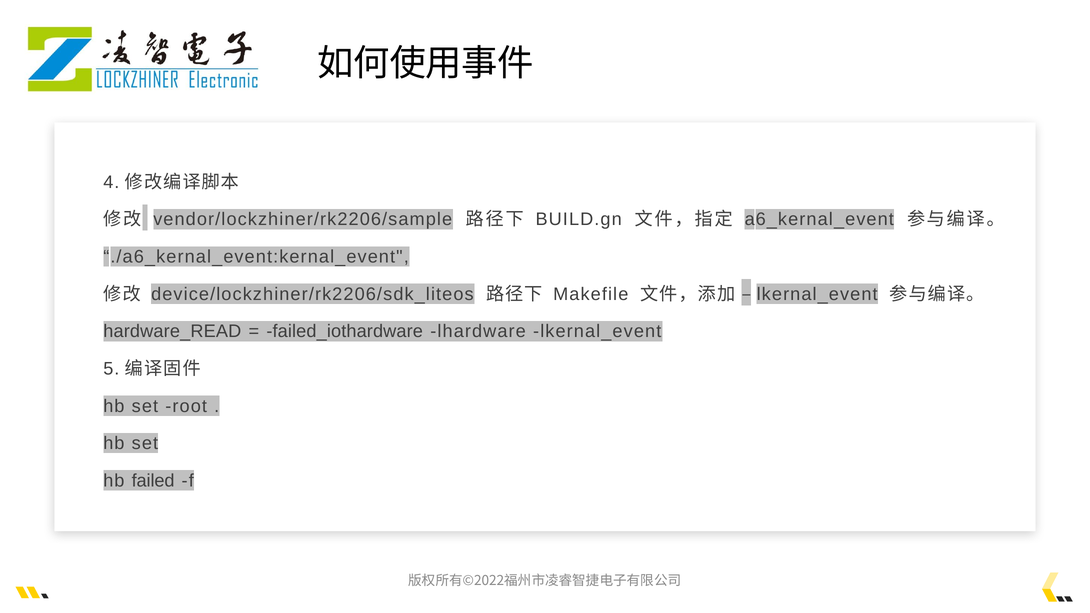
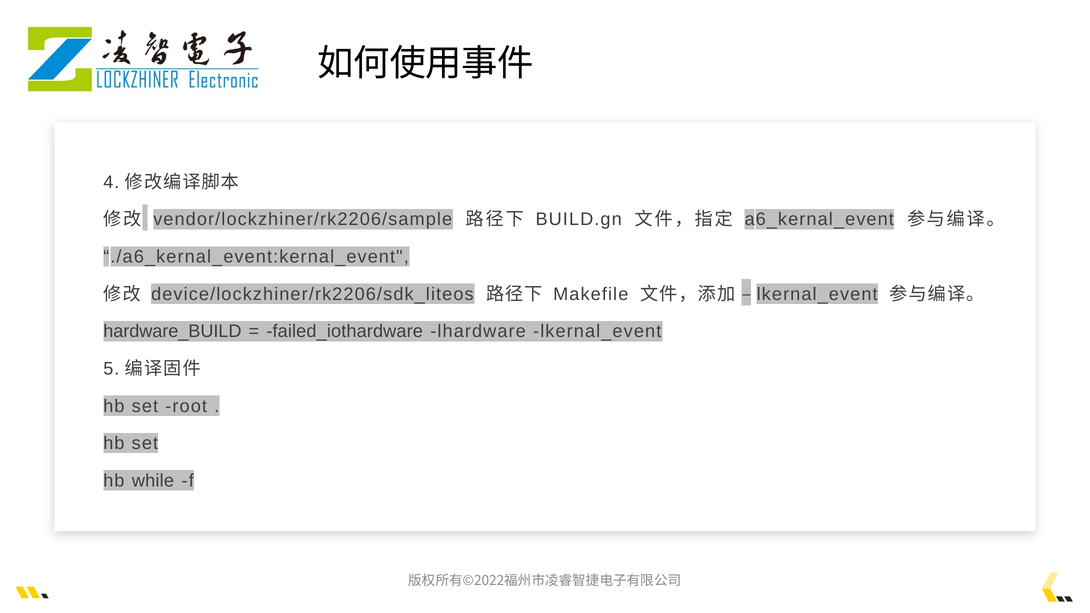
hardware_READ: hardware_READ -> hardware_BUILD
failed: failed -> while
